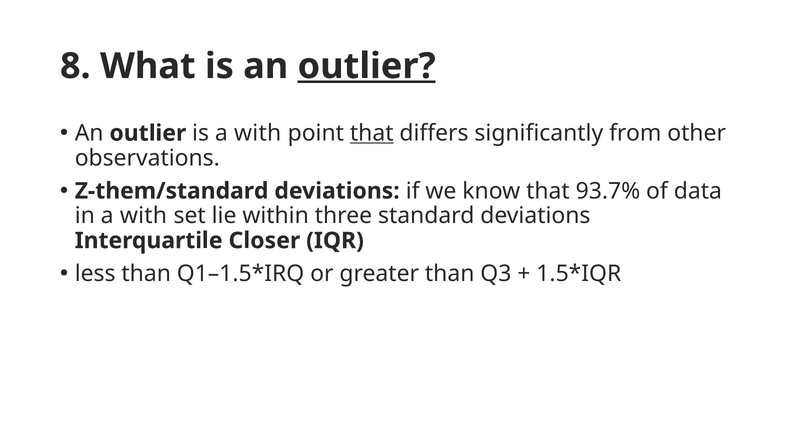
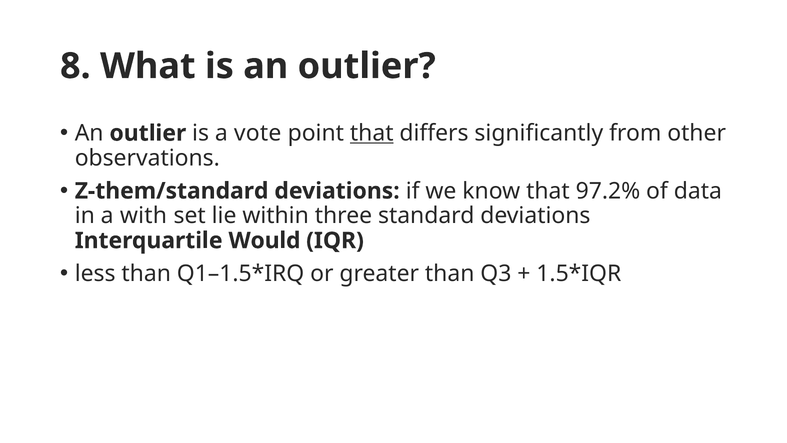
outlier at (367, 66) underline: present -> none
is a with: with -> vote
93.7%: 93.7% -> 97.2%
Closer: Closer -> Would
